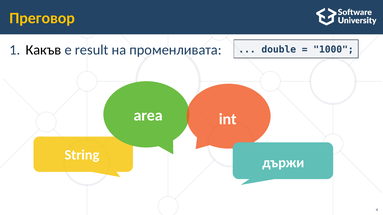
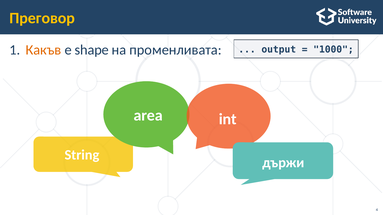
Какъв colour: black -> orange
result: result -> shape
double: double -> output
